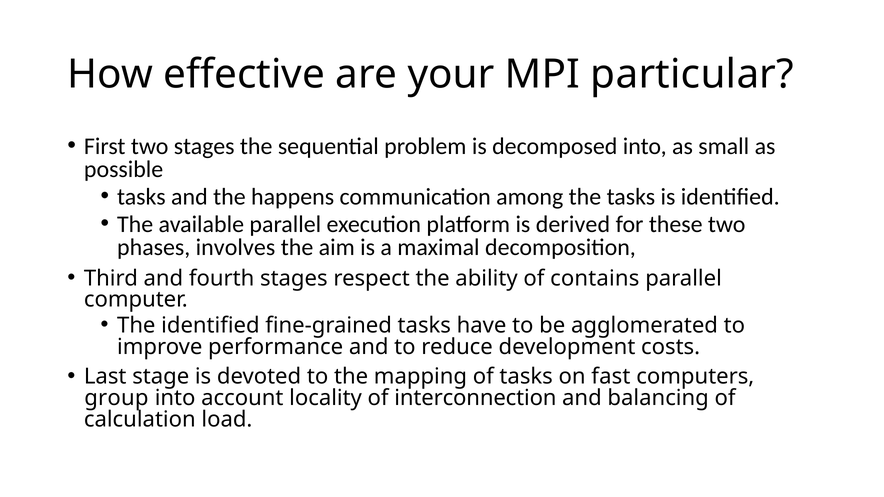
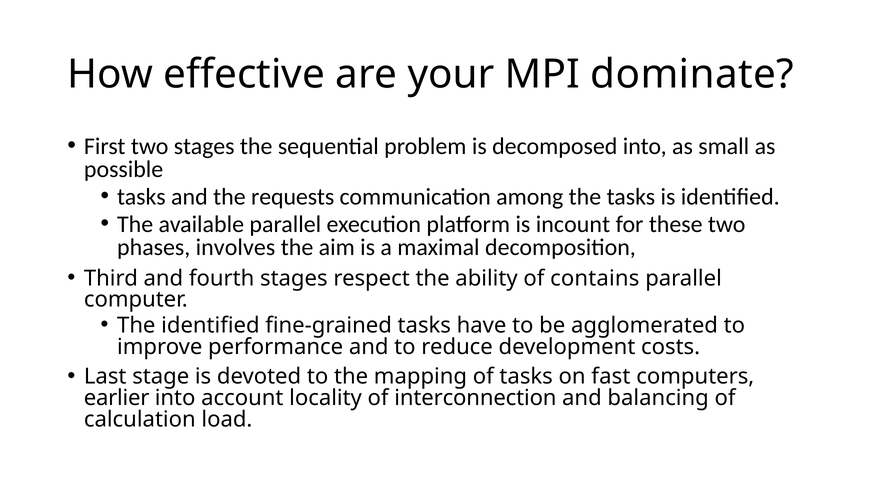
particular: particular -> dominate
happens: happens -> requests
derived: derived -> incount
group: group -> earlier
